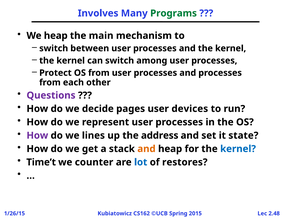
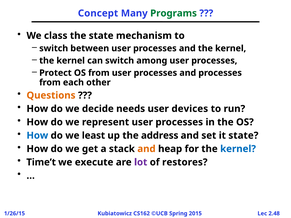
Involves: Involves -> Concept
We heap: heap -> class
the main: main -> state
Questions colour: purple -> orange
pages: pages -> needs
How at (37, 136) colour: purple -> blue
lines: lines -> least
counter: counter -> execute
lot colour: blue -> purple
